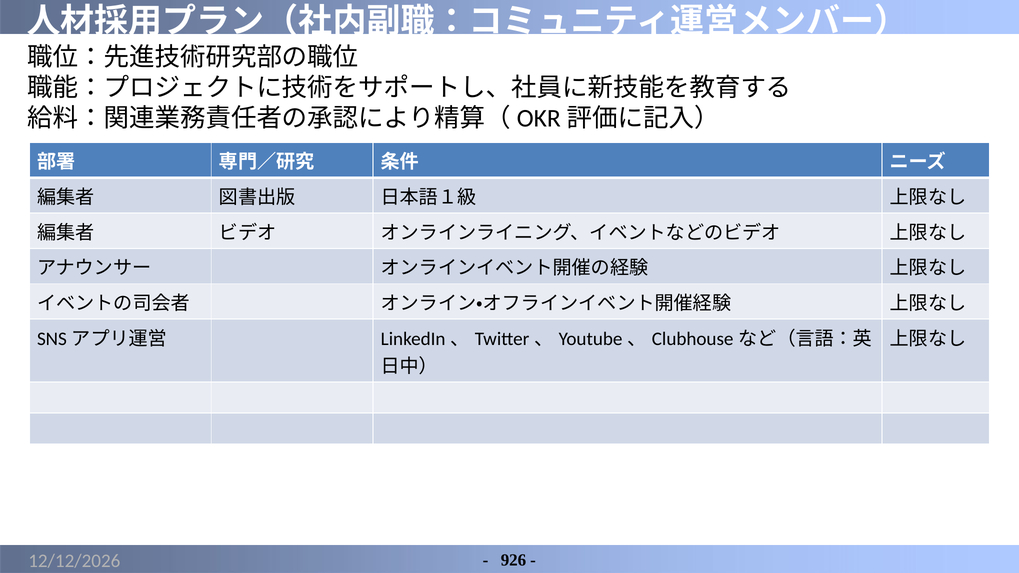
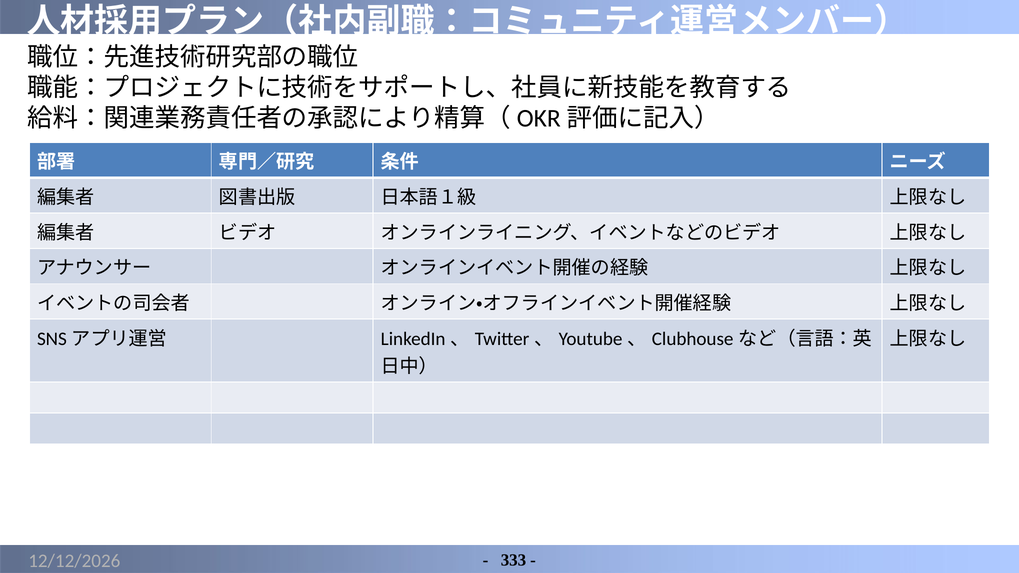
926: 926 -> 333
